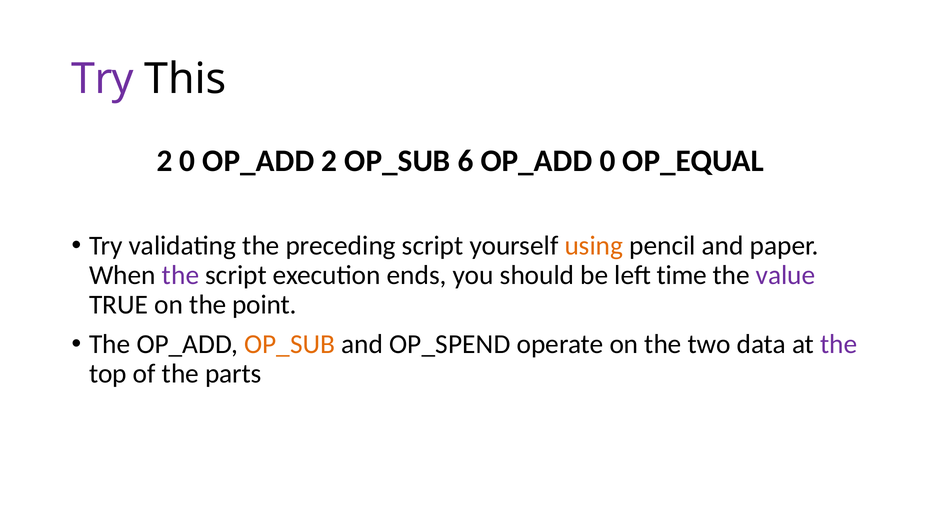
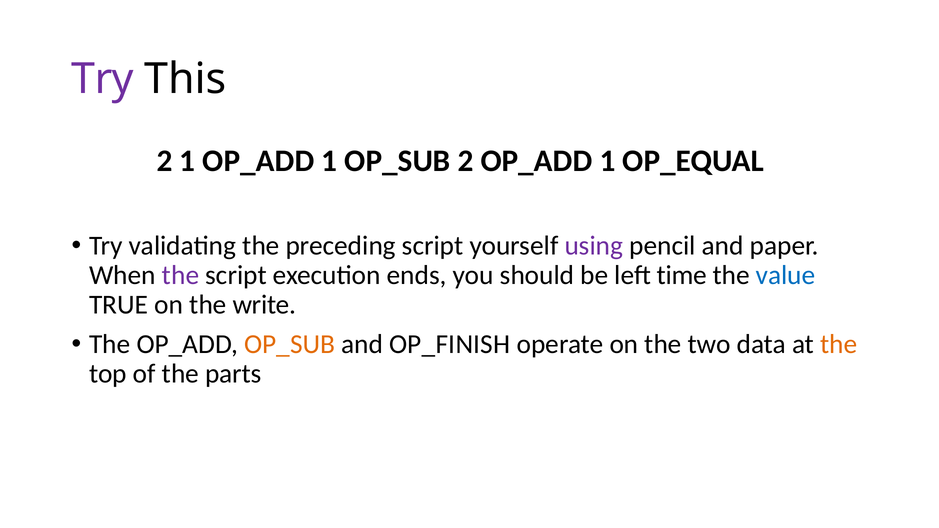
2 0: 0 -> 1
2 at (329, 161): 2 -> 1
OP_SUB 6: 6 -> 2
0 at (607, 161): 0 -> 1
using colour: orange -> purple
value colour: purple -> blue
point: point -> write
OP_SPEND: OP_SPEND -> OP_FINISH
the at (839, 344) colour: purple -> orange
